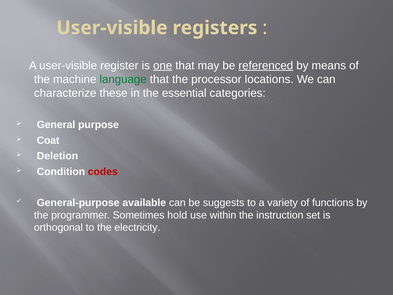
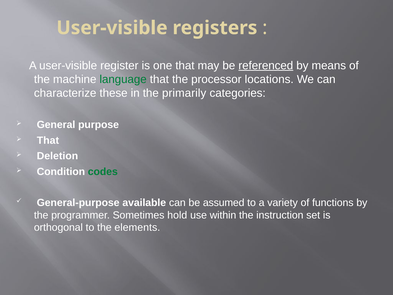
one underline: present -> none
essential: essential -> primarily
Coat at (48, 140): Coat -> That
codes colour: red -> green
suggests: suggests -> assumed
electricity: electricity -> elements
